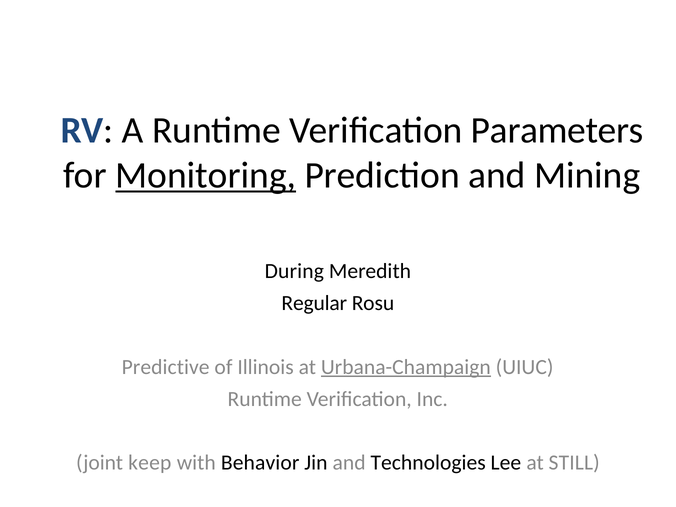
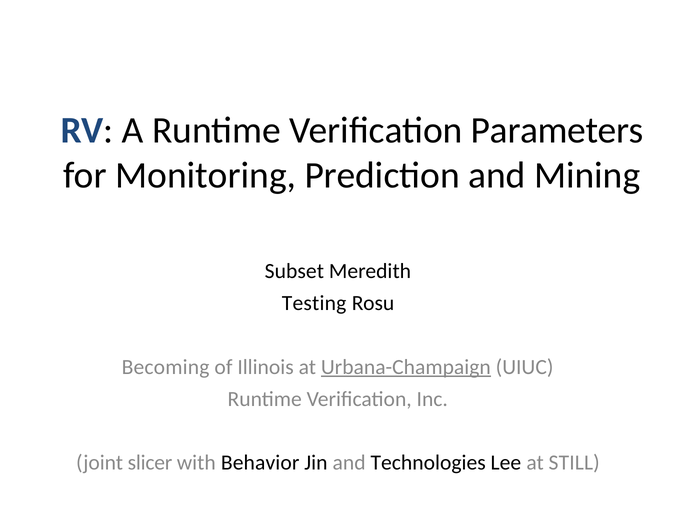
Monitoring underline: present -> none
During: During -> Subset
Regular: Regular -> Testing
Predictive: Predictive -> Becoming
keep: keep -> slicer
